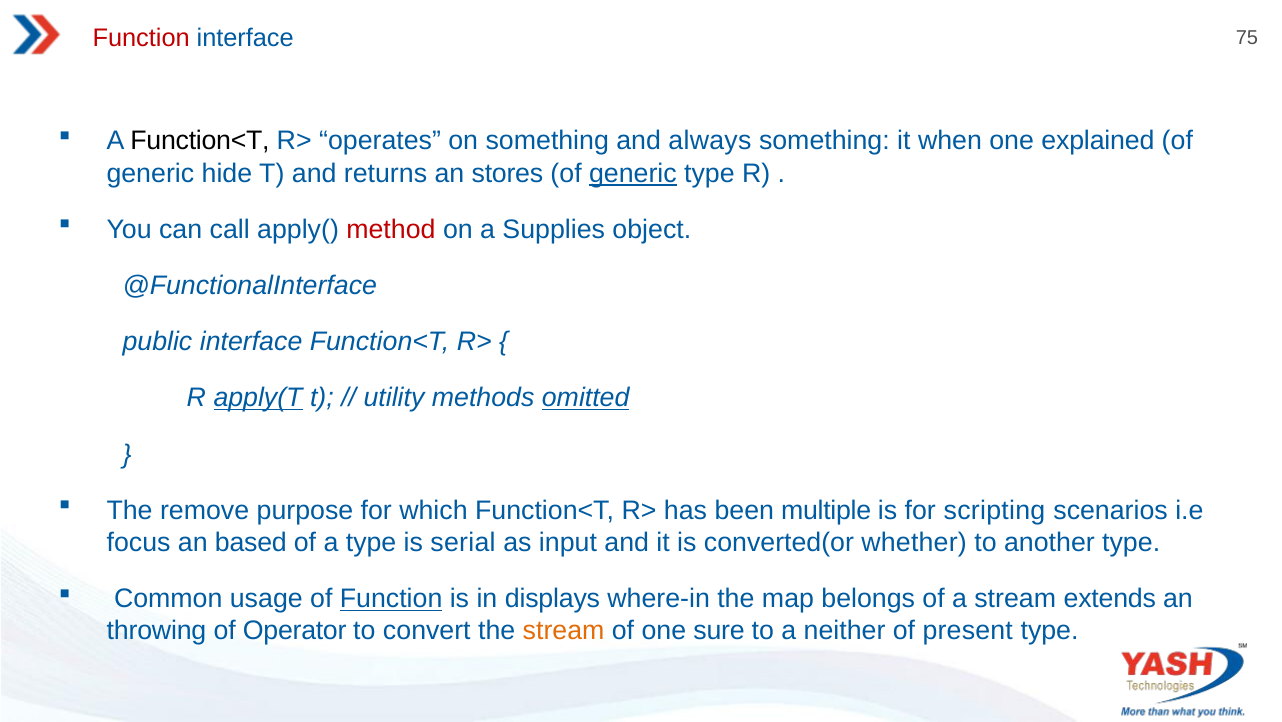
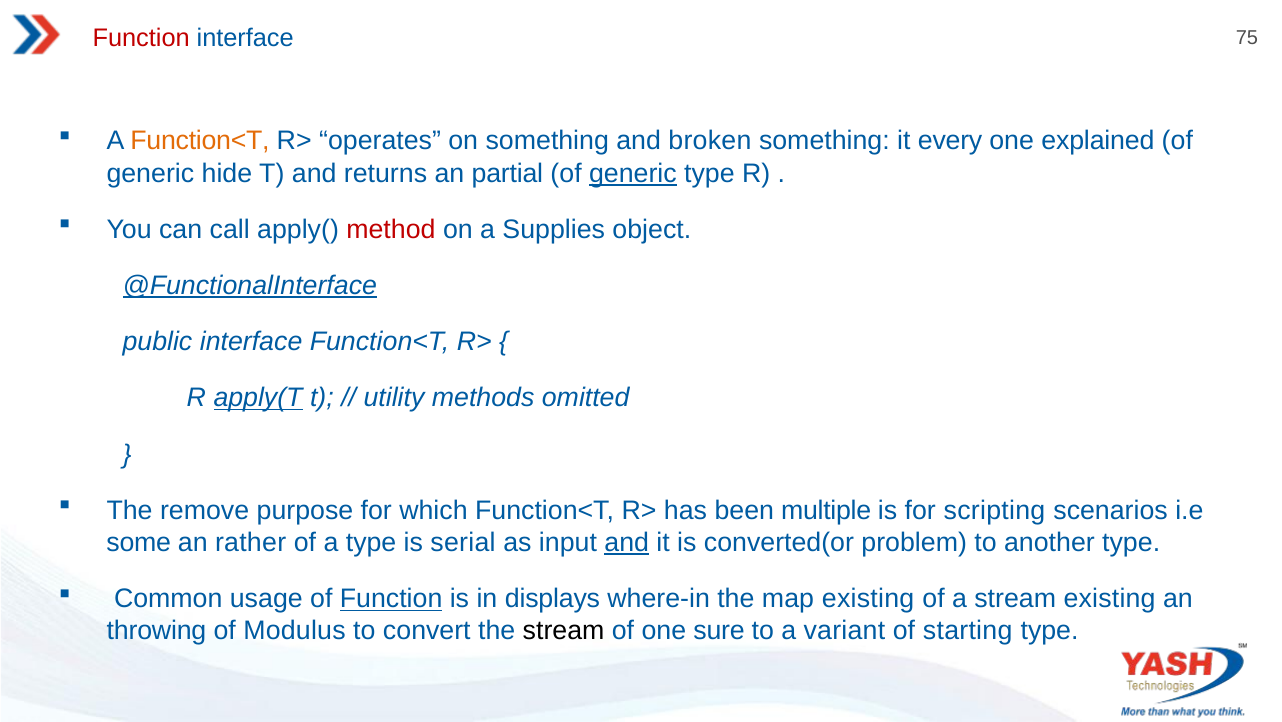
Function<T at (200, 141) colour: black -> orange
always: always -> broken
when: when -> every
stores: stores -> partial
@FunctionalInterface underline: none -> present
omitted underline: present -> none
focus: focus -> some
based: based -> rather
and at (627, 542) underline: none -> present
whether: whether -> problem
map belongs: belongs -> existing
stream extends: extends -> existing
Operator: Operator -> Modulus
stream at (564, 630) colour: orange -> black
neither: neither -> variant
present: present -> starting
